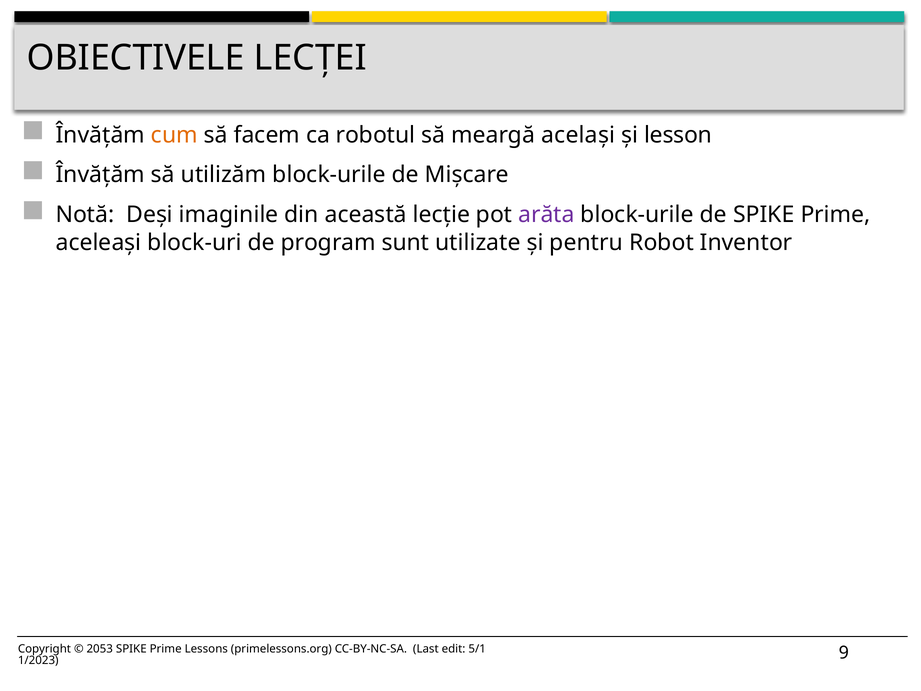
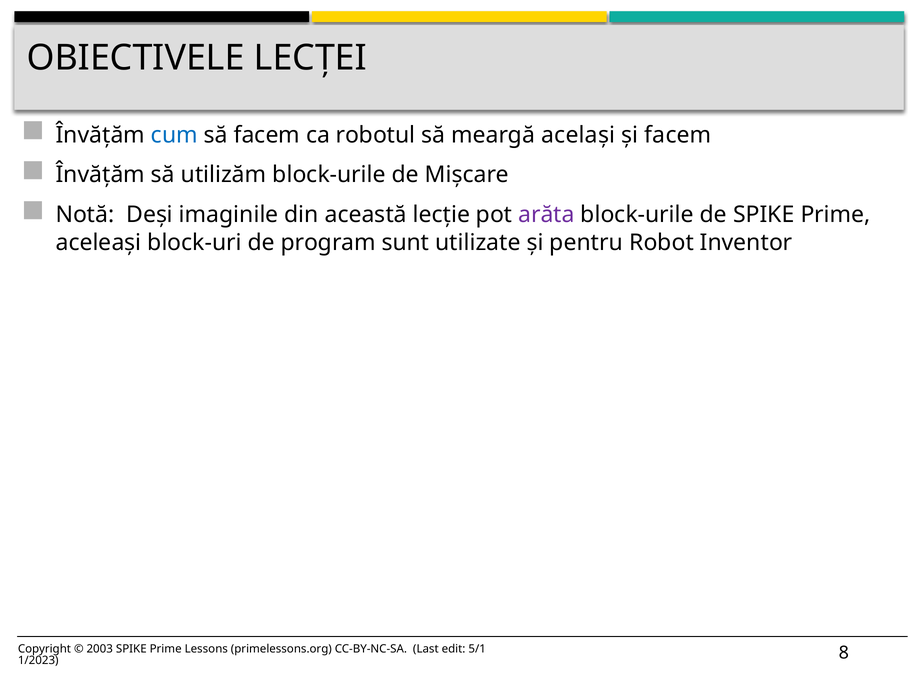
cum colour: orange -> blue
și lesson: lesson -> facem
2053: 2053 -> 2003
9: 9 -> 8
